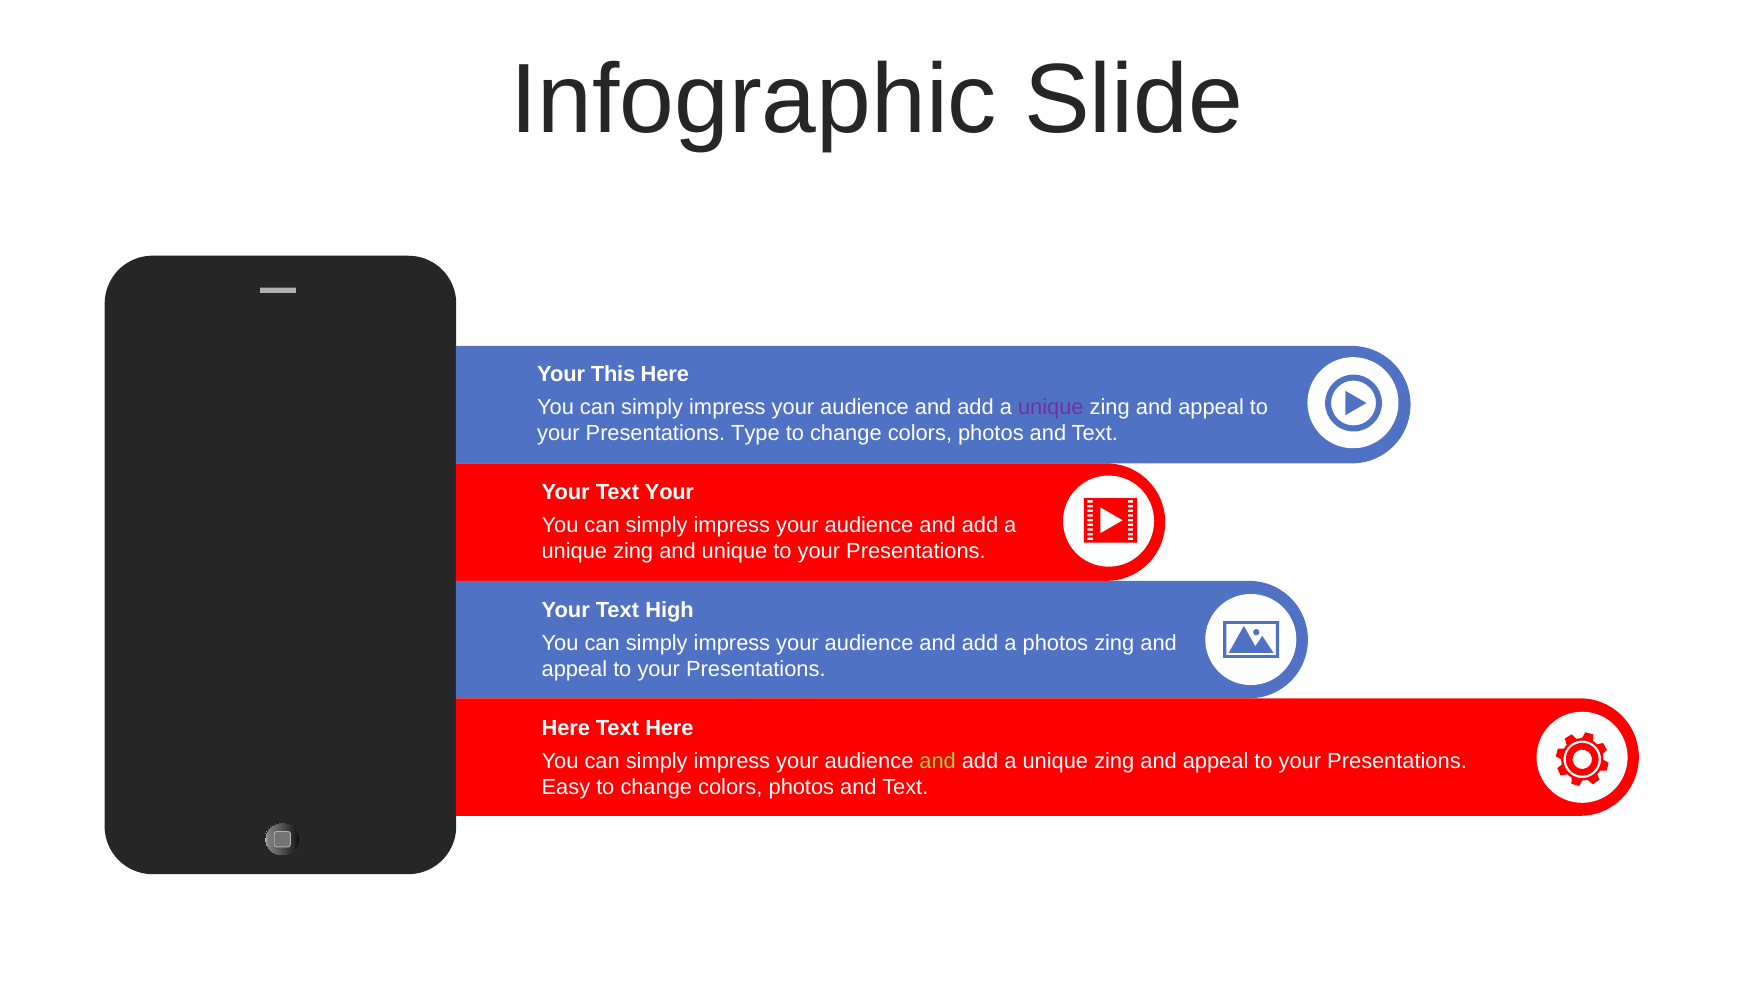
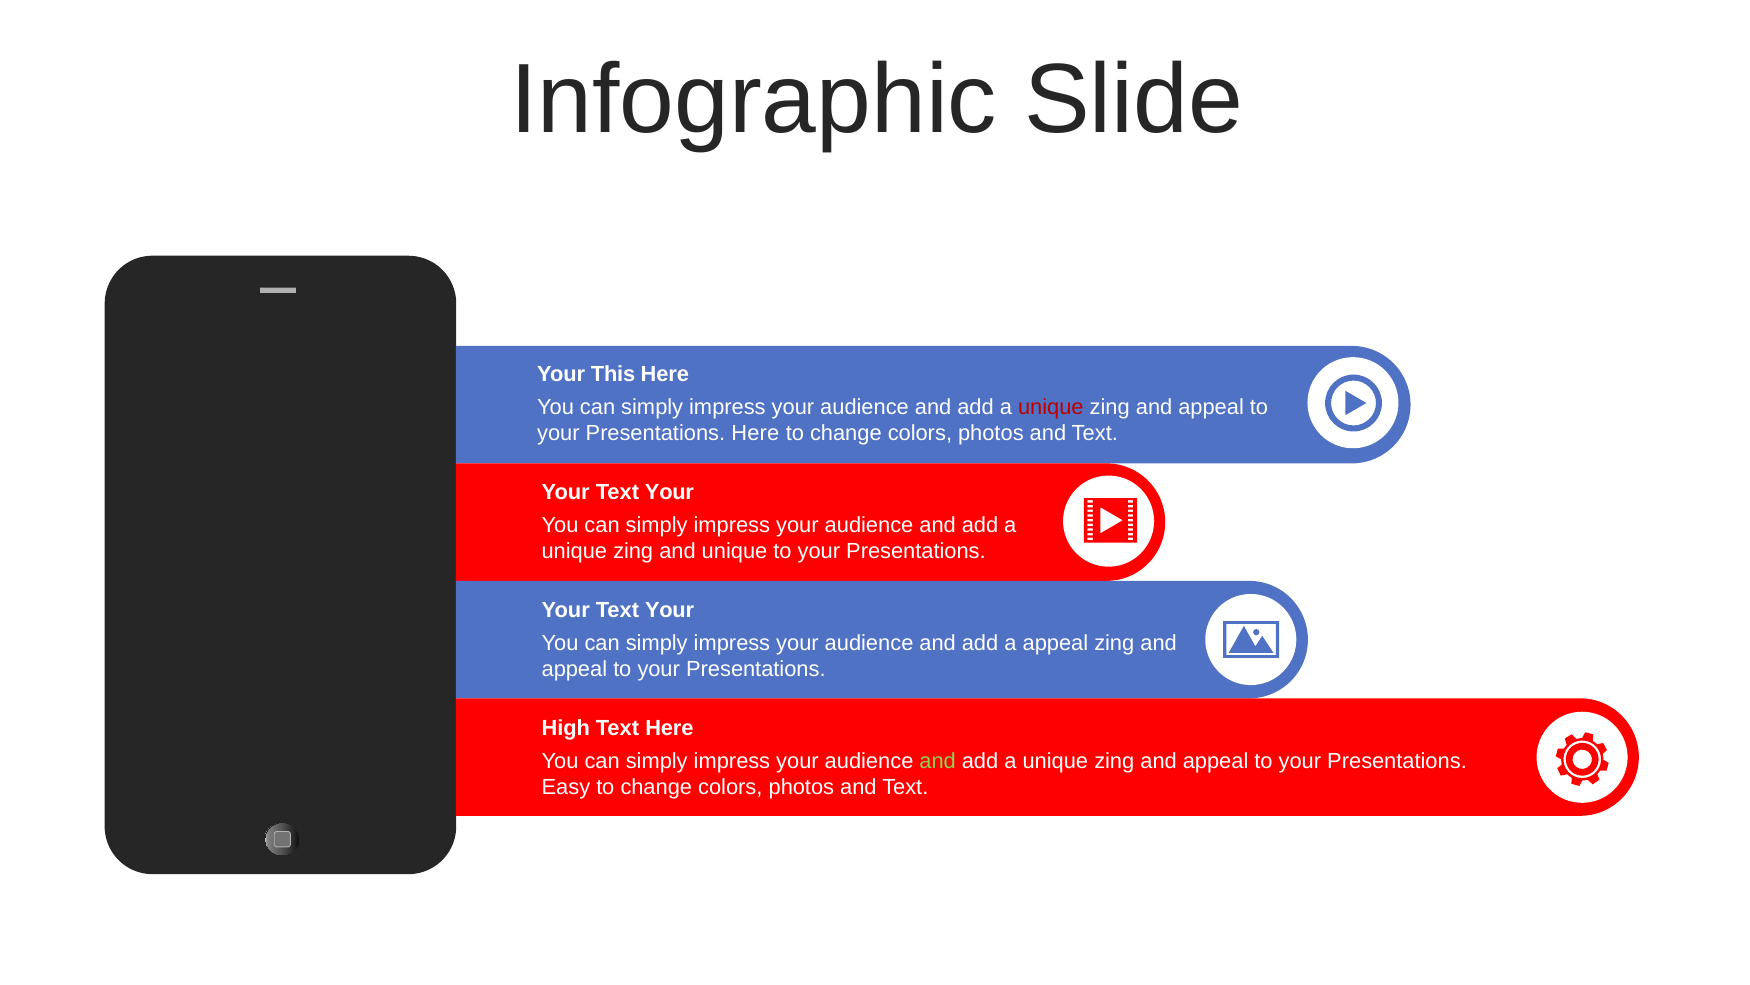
unique at (1051, 407) colour: purple -> red
Presentations Type: Type -> Here
High at (669, 610): High -> Your
a photos: photos -> appeal
Here at (566, 728): Here -> High
